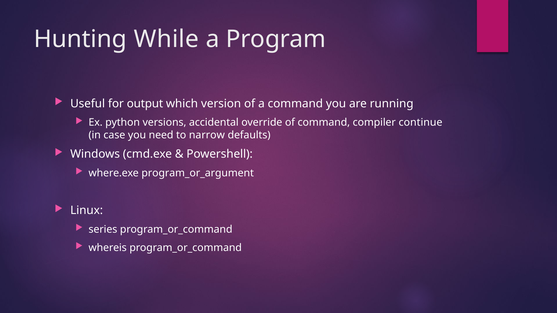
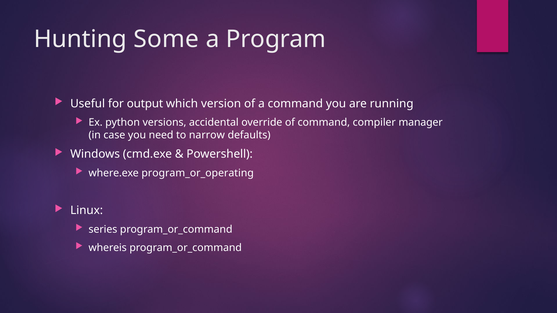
While: While -> Some
continue: continue -> manager
program_or_argument: program_or_argument -> program_or_operating
